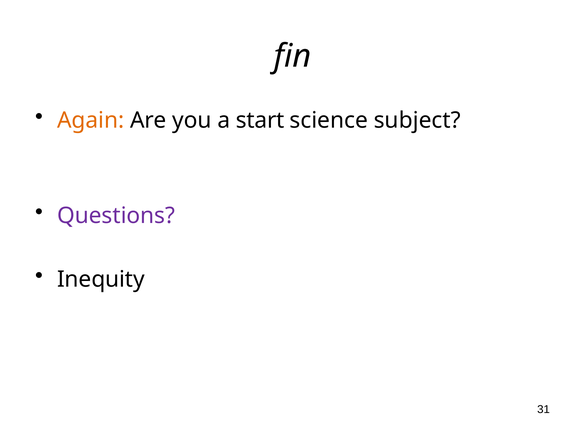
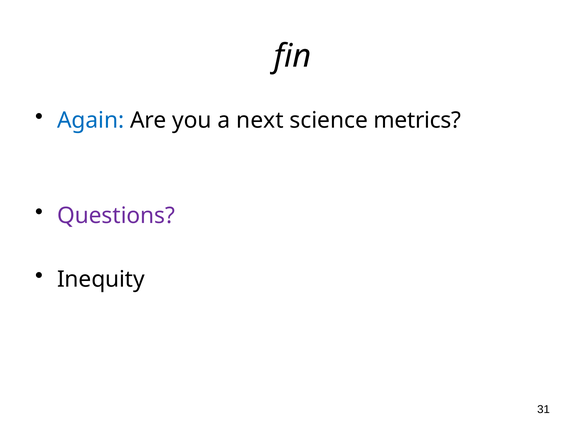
Again colour: orange -> blue
start: start -> next
subject: subject -> metrics
